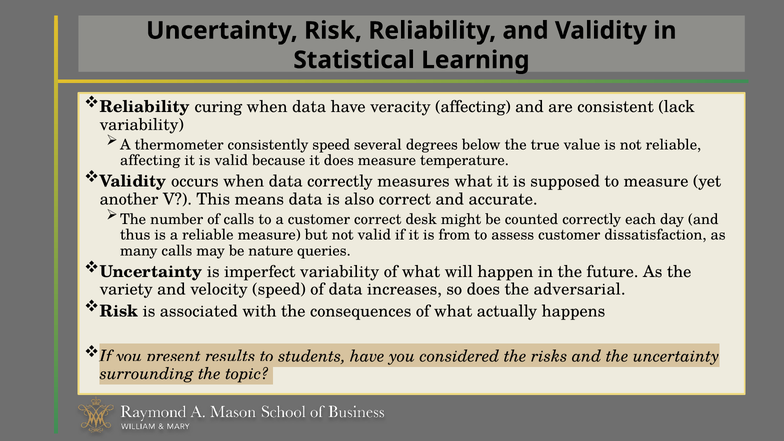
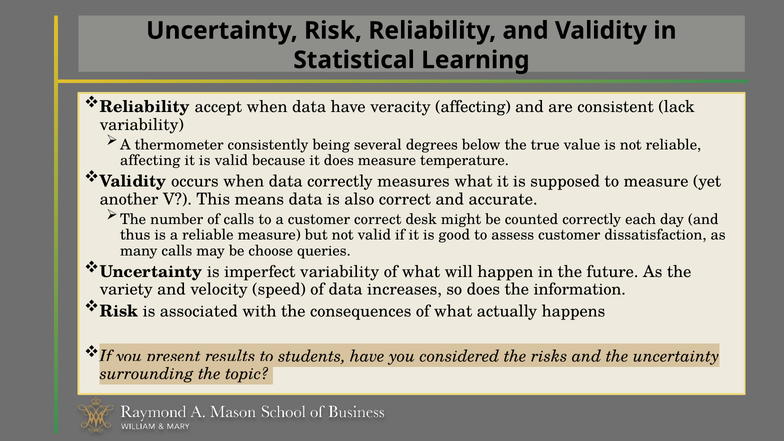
curing: curing -> accept
consistently speed: speed -> being
from: from -> good
nature: nature -> choose
adversarial: adversarial -> information
